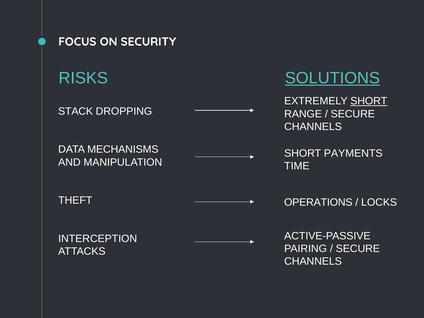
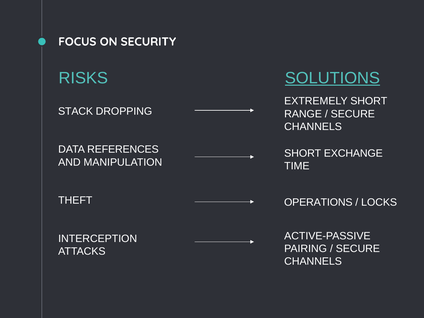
SHORT at (369, 101) underline: present -> none
MECHANISMS: MECHANISMS -> REFERENCES
PAYMENTS: PAYMENTS -> EXCHANGE
